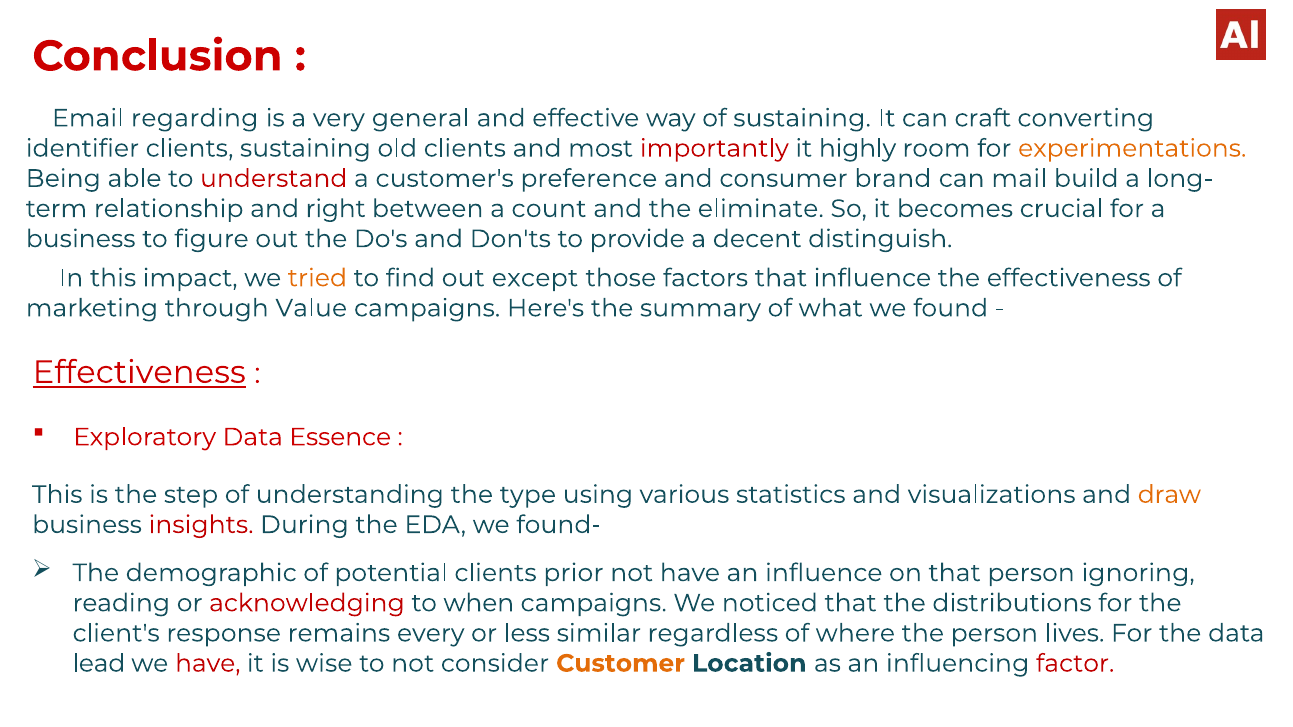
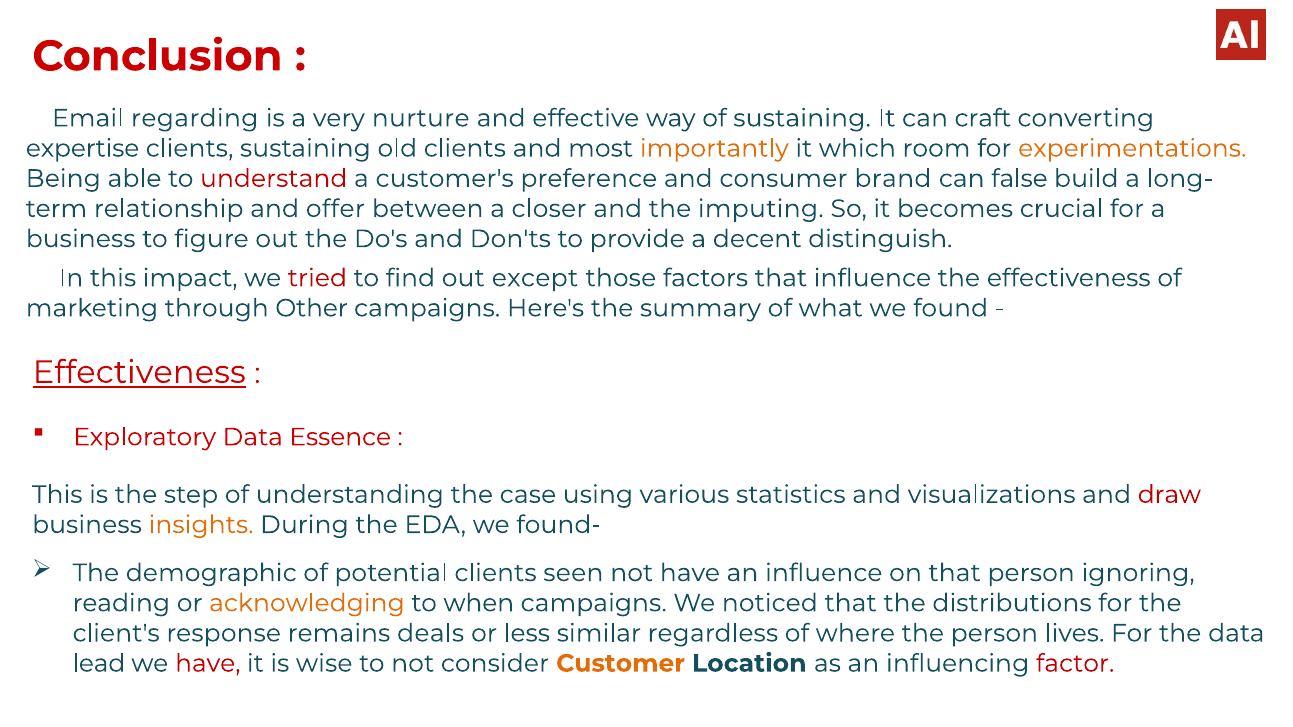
general: general -> nurture
identifier: identifier -> expertise
importantly colour: red -> orange
highly: highly -> which
mail: mail -> false
right: right -> offer
count: count -> closer
eliminate: eliminate -> imputing
tried colour: orange -> red
Value: Value -> Other
type: type -> case
draw colour: orange -> red
insights colour: red -> orange
prior: prior -> seen
acknowledging colour: red -> orange
every: every -> deals
